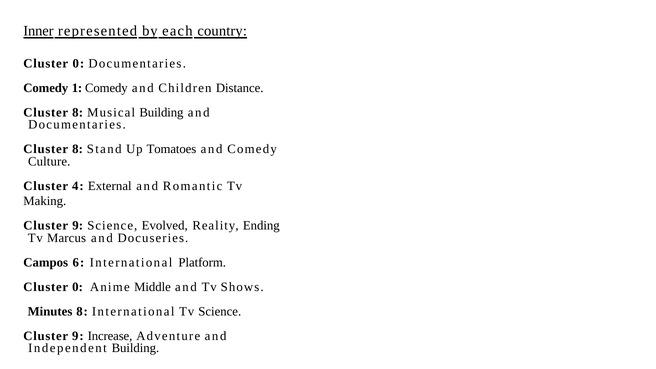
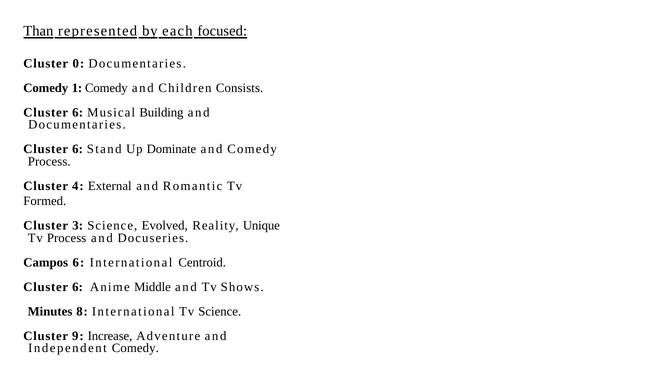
Inner: Inner -> Than
country: country -> focused
Distance: Distance -> Consists
8 at (78, 113): 8 -> 6
8 at (78, 149): 8 -> 6
Tomatoes: Tomatoes -> Dominate
Culture at (49, 161): Culture -> Process
Making: Making -> Formed
9 at (78, 226): 9 -> 3
Ending: Ending -> Unique
Tv Marcus: Marcus -> Process
Platform: Platform -> Centroid
0 at (78, 287): 0 -> 6
Independent Building: Building -> Comedy
